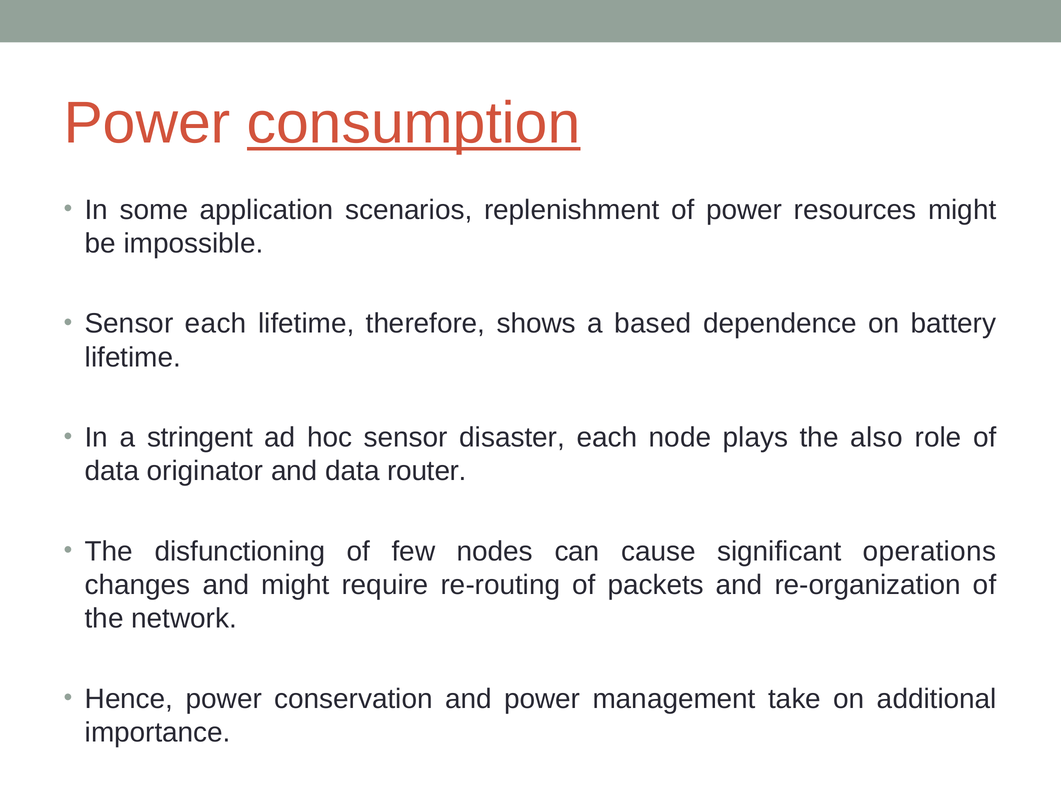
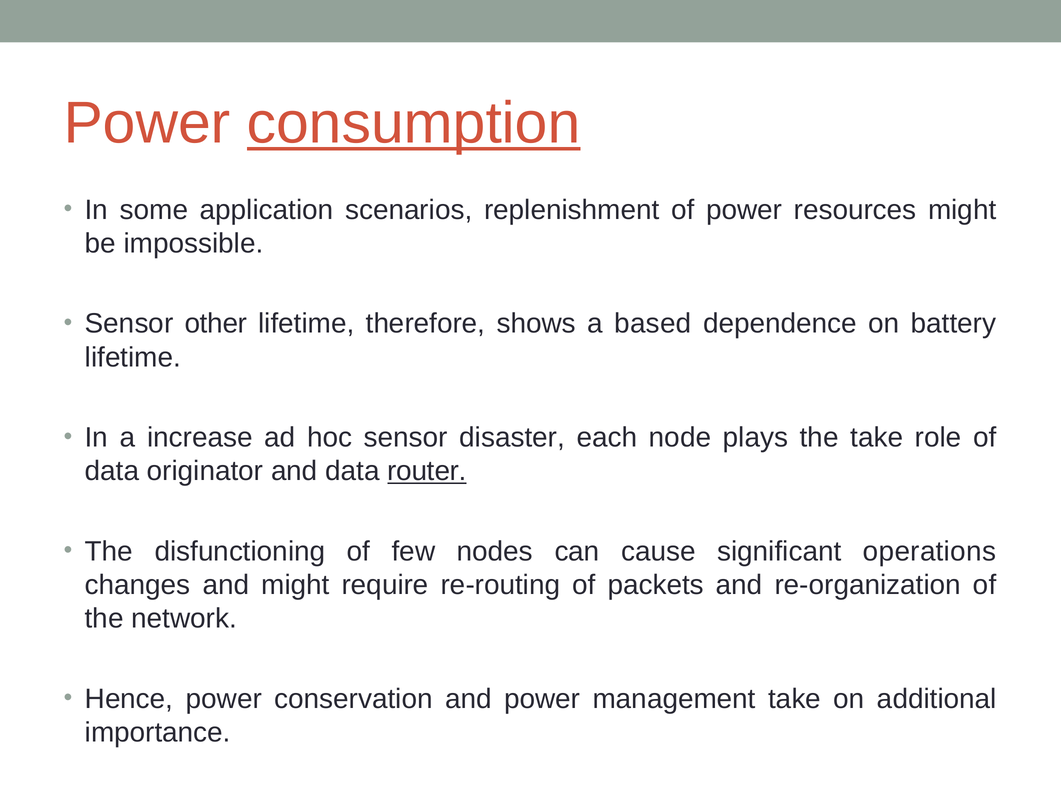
Sensor each: each -> other
stringent: stringent -> increase
the also: also -> take
router underline: none -> present
